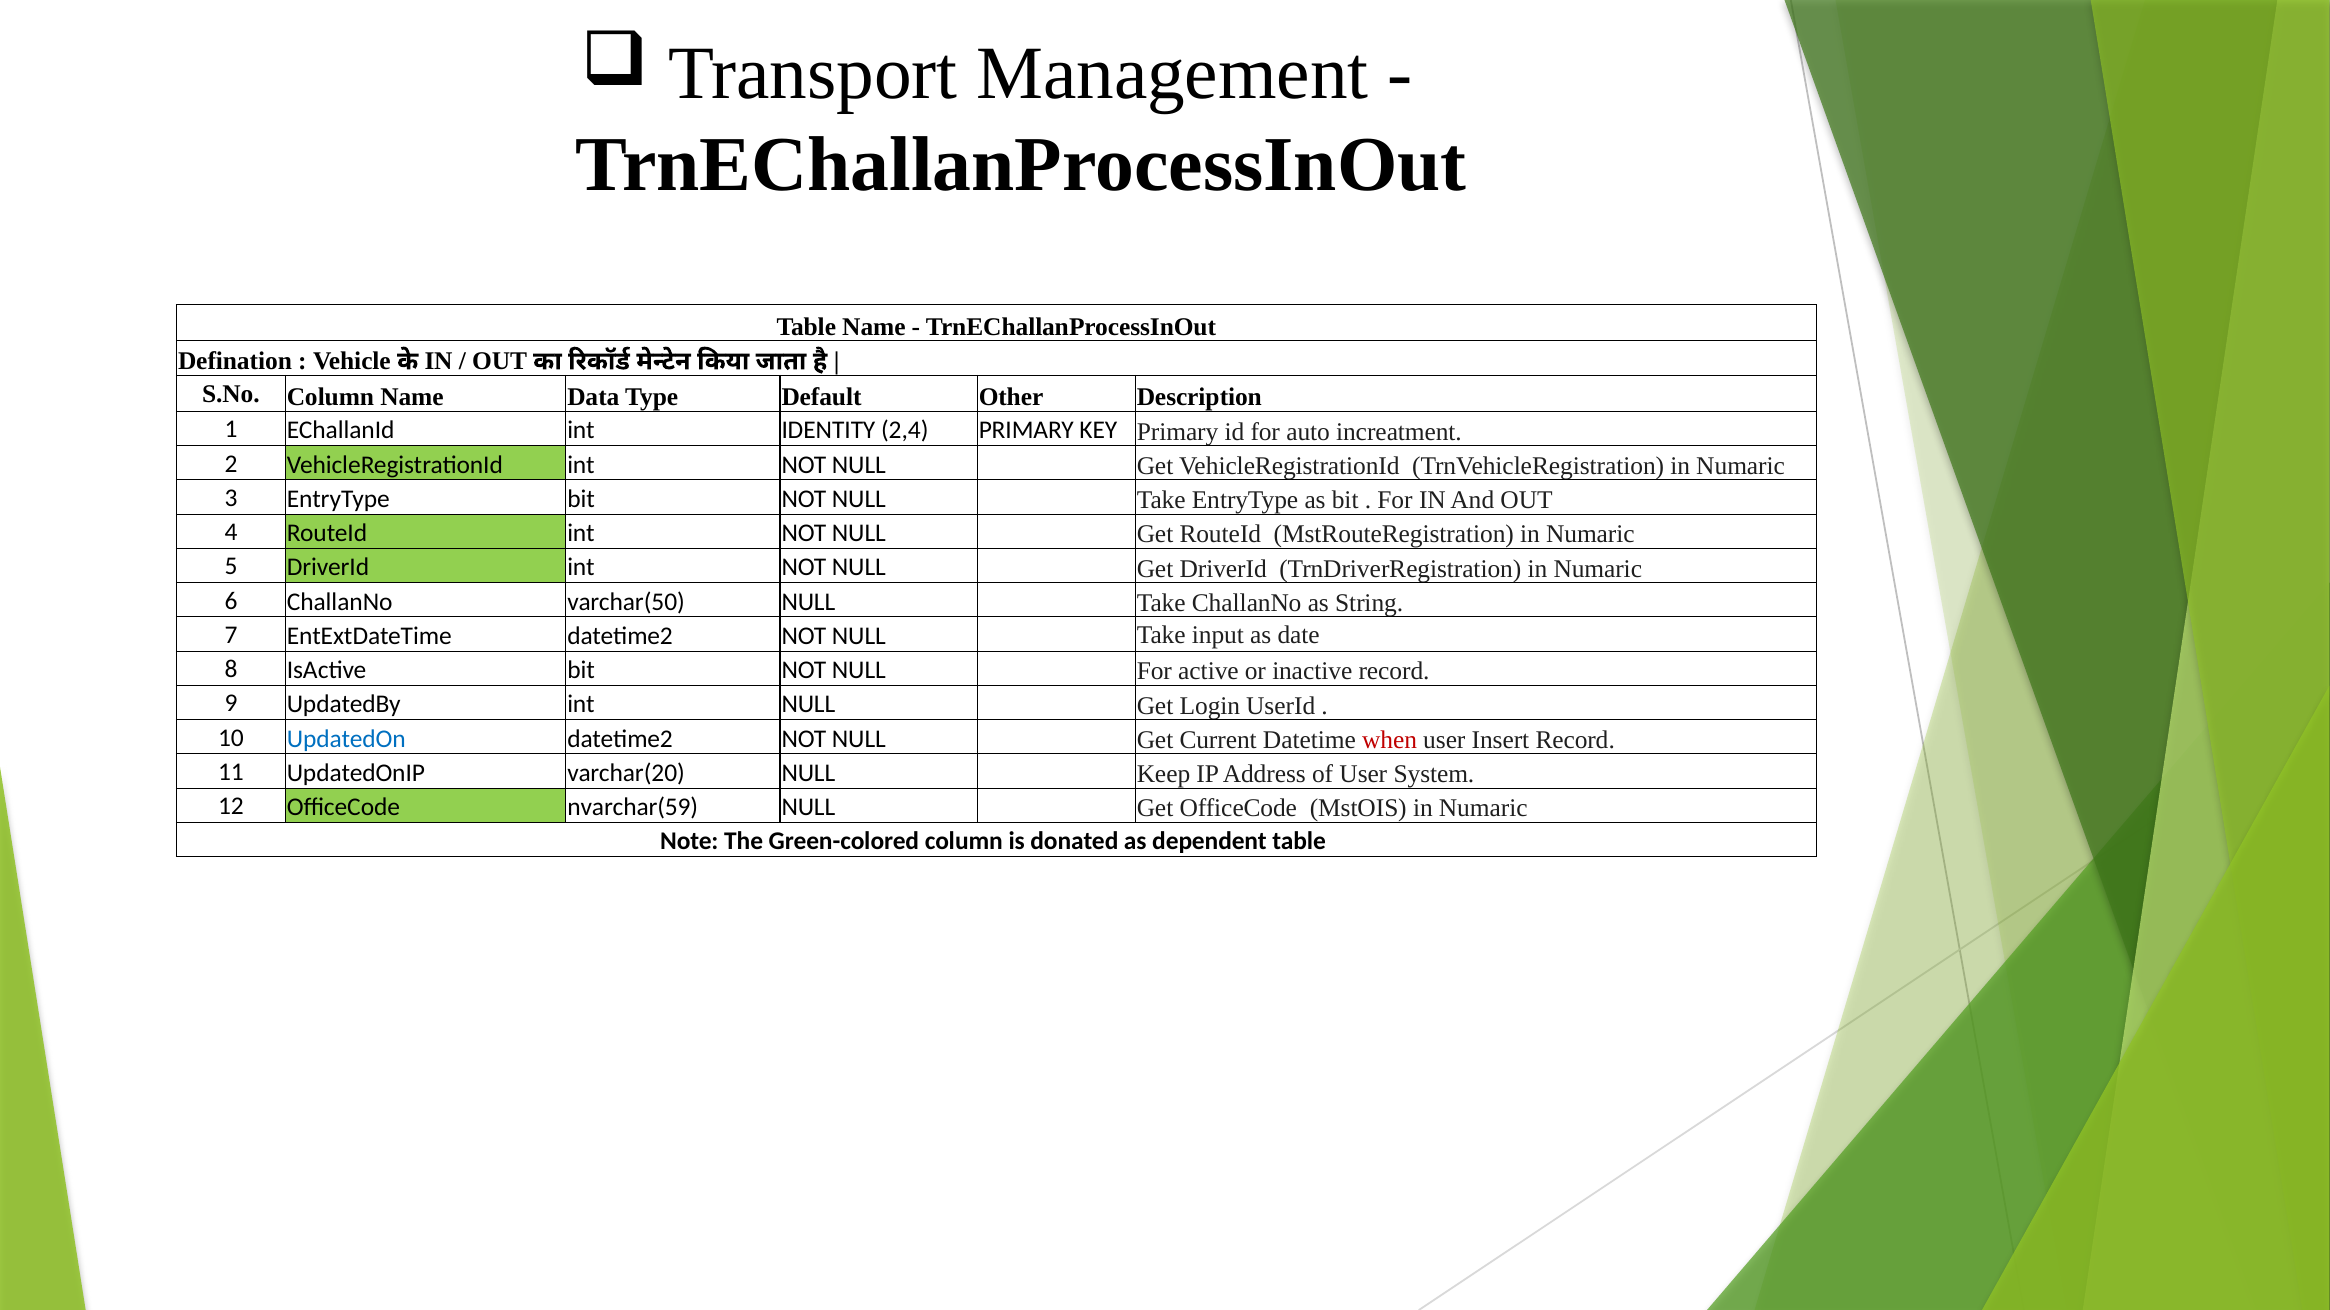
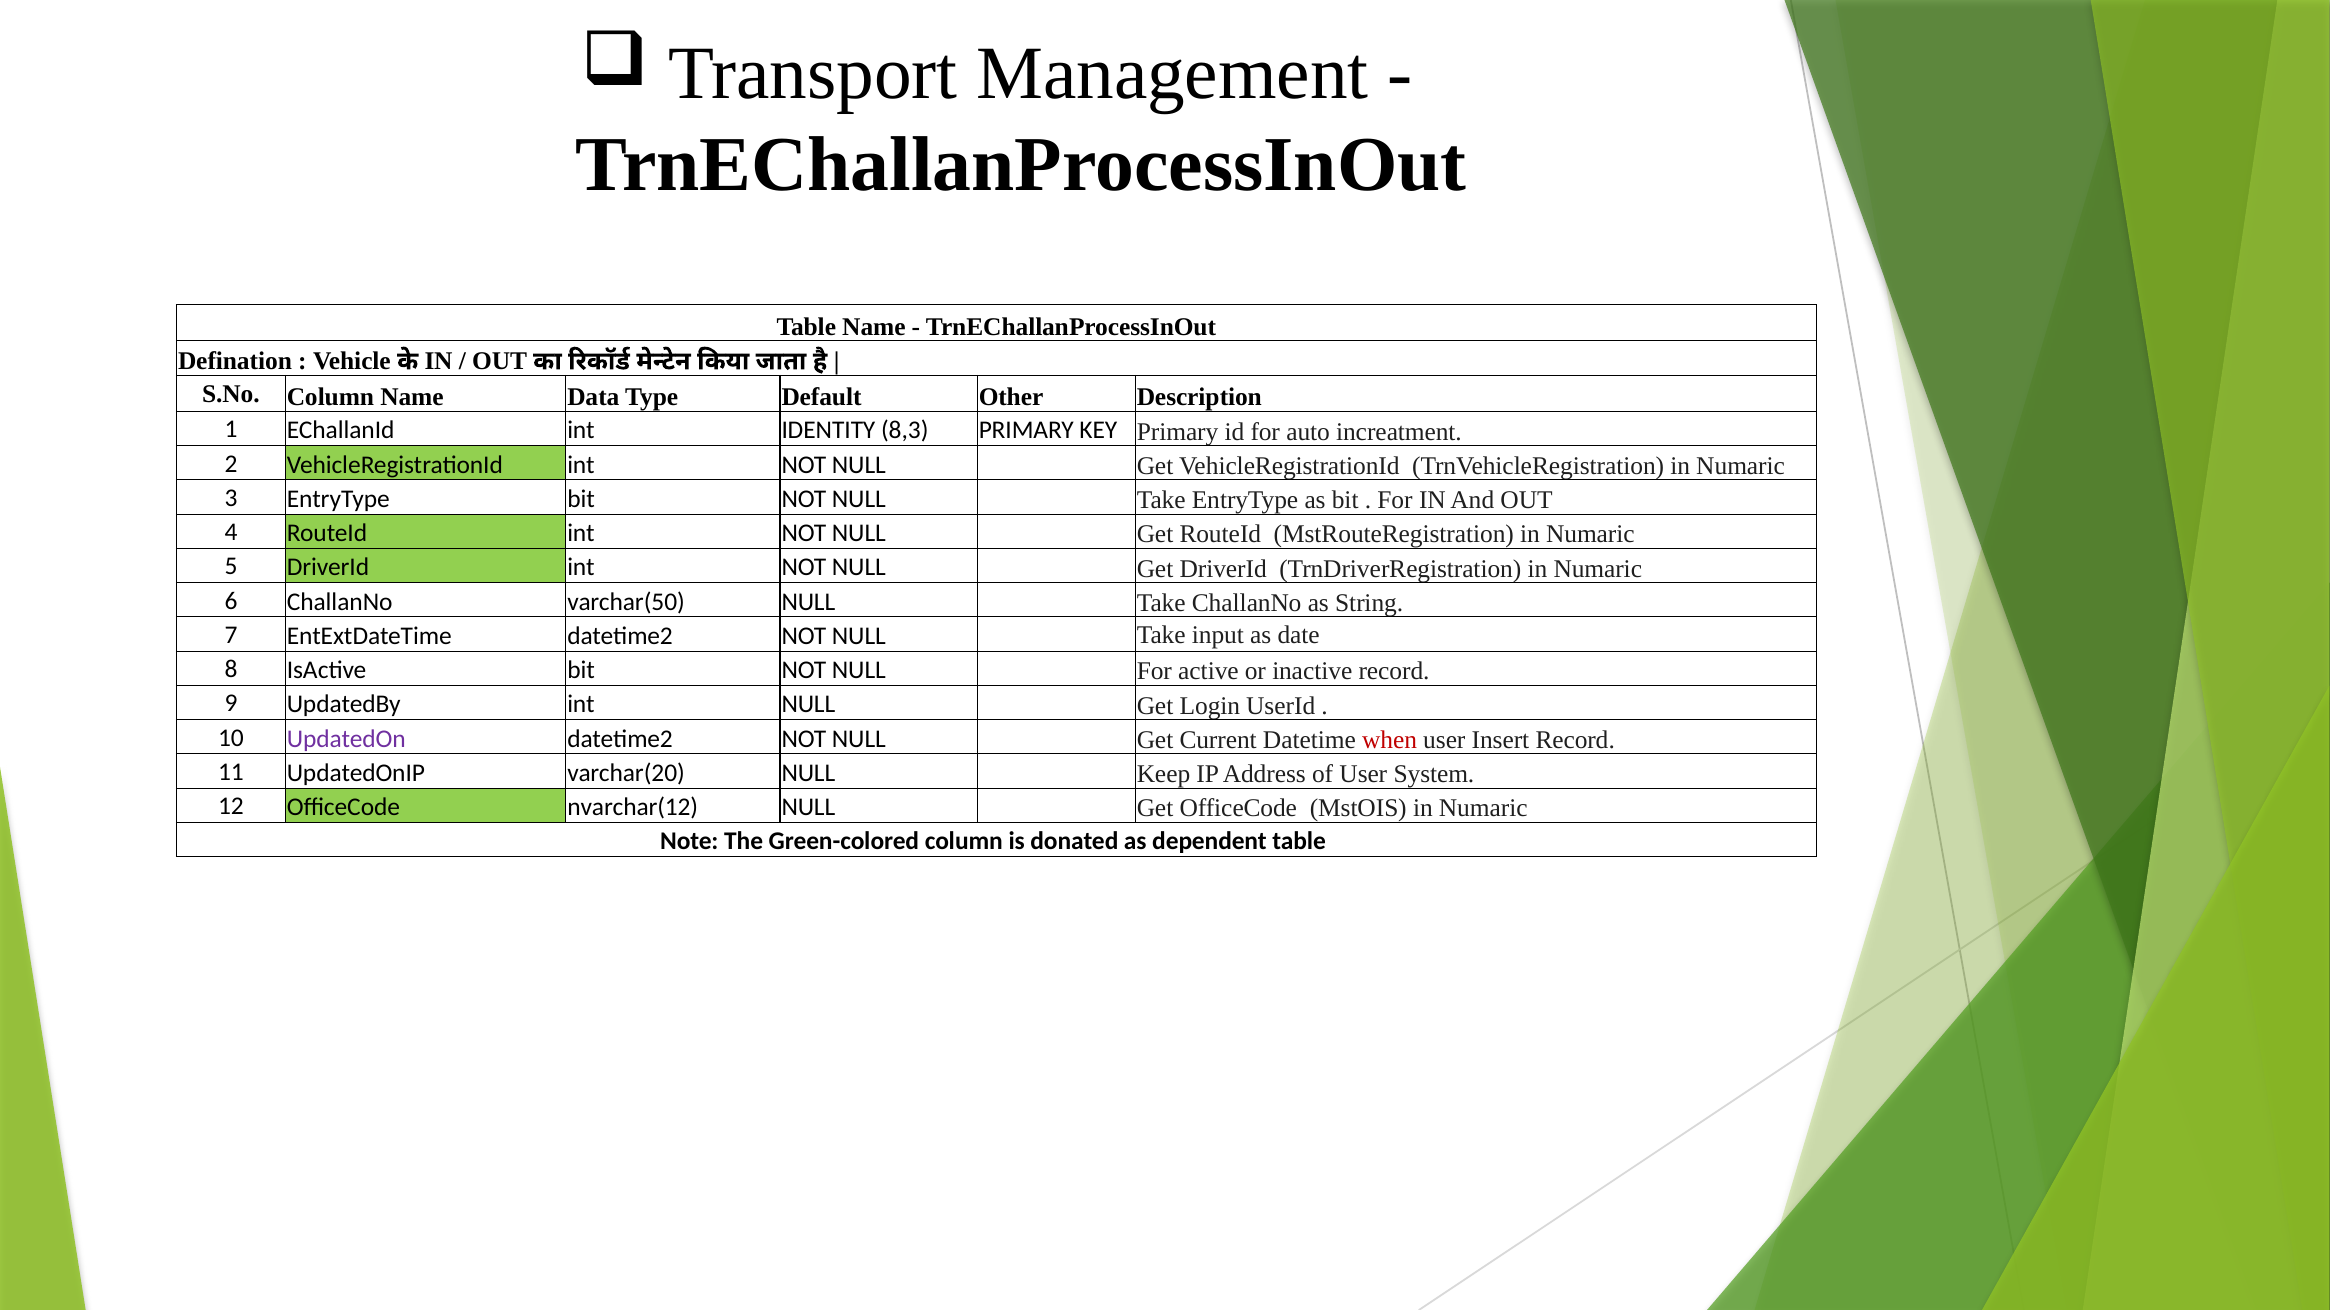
2,4: 2,4 -> 8,3
UpdatedOn colour: blue -> purple
nvarchar(59: nvarchar(59 -> nvarchar(12
